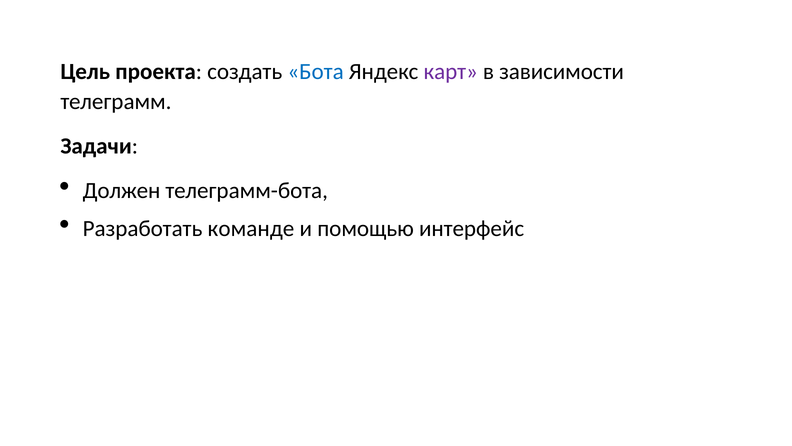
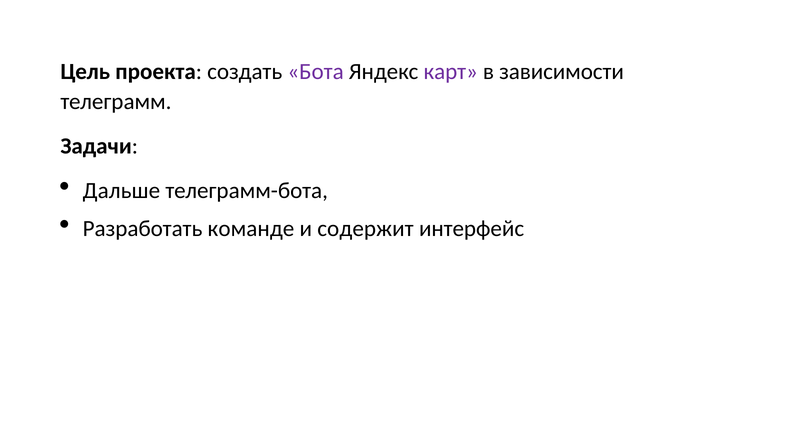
Бота colour: blue -> purple
Должен: Должен -> Дальше
помощью: помощью -> содержит
